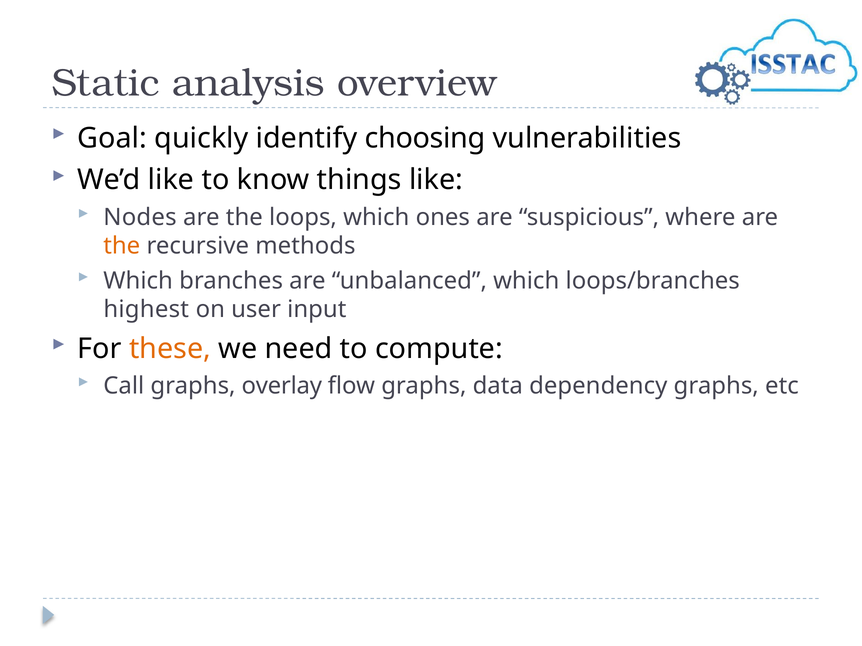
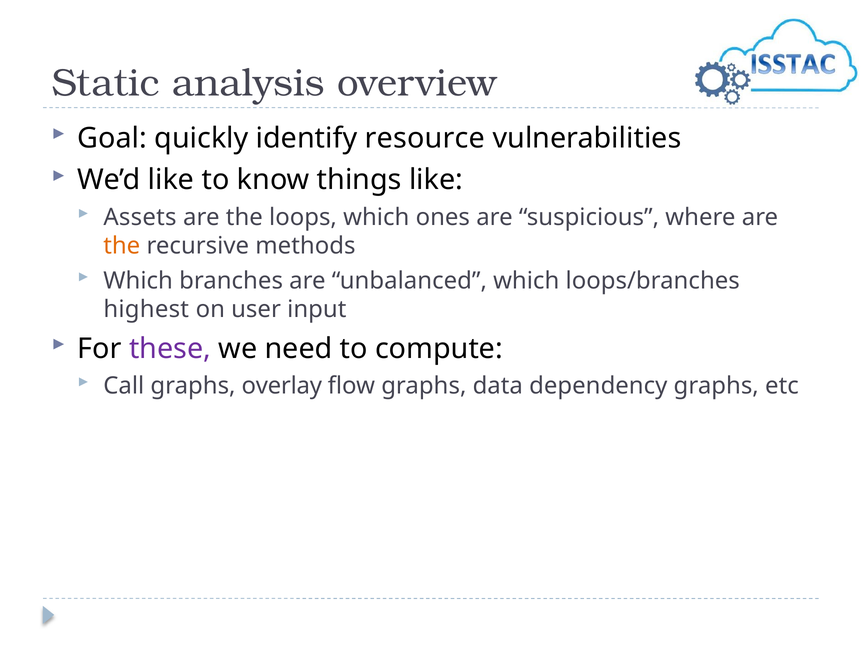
choosing: choosing -> resource
Nodes: Nodes -> Assets
these colour: orange -> purple
